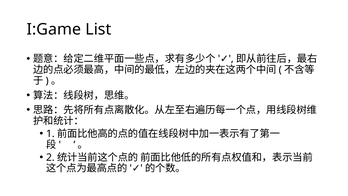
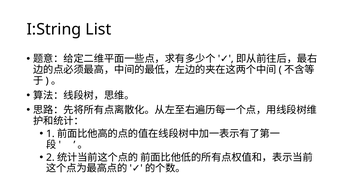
I:Game: I:Game -> I:String
